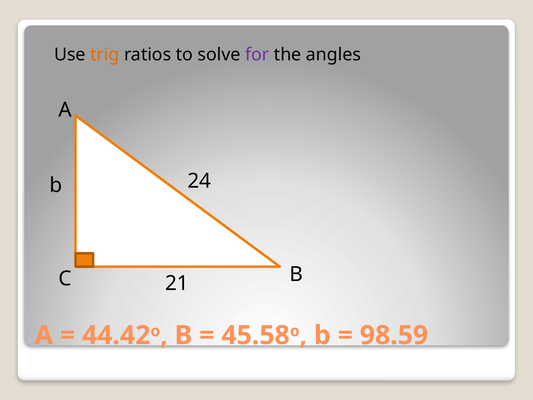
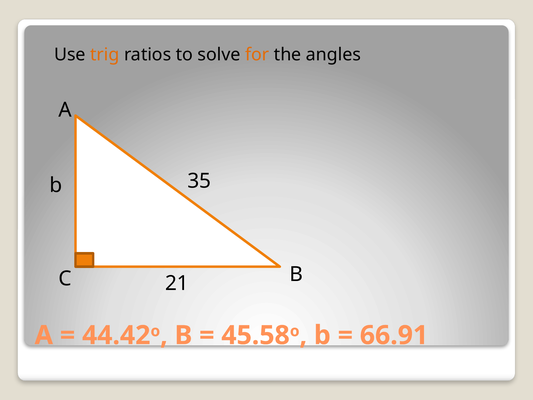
for colour: purple -> orange
24: 24 -> 35
98.59: 98.59 -> 66.91
